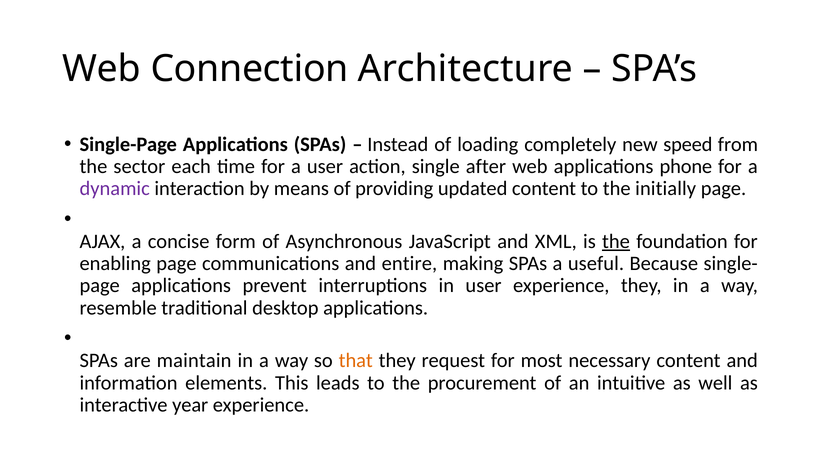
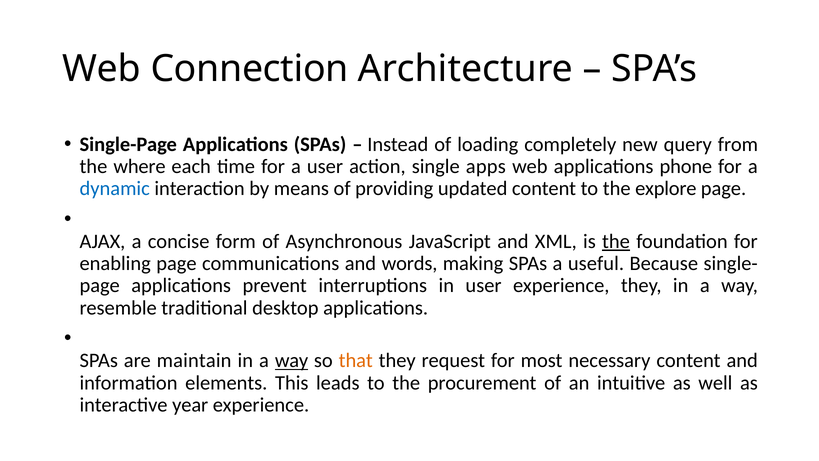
speed: speed -> query
sector: sector -> where
after: after -> apps
dynamic colour: purple -> blue
initially: initially -> explore
entire: entire -> words
way at (292, 360) underline: none -> present
